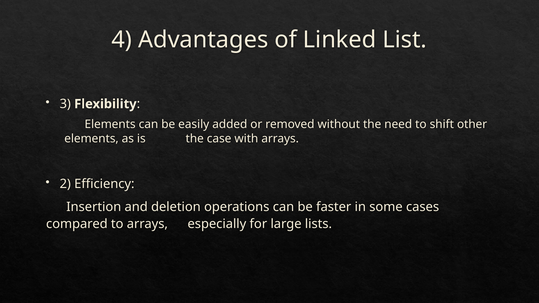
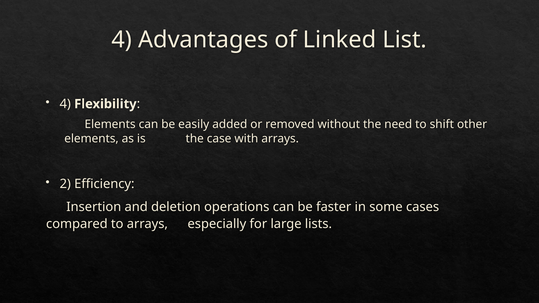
3 at (65, 104): 3 -> 4
